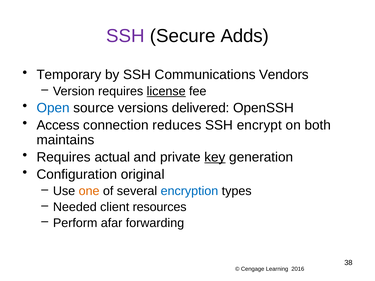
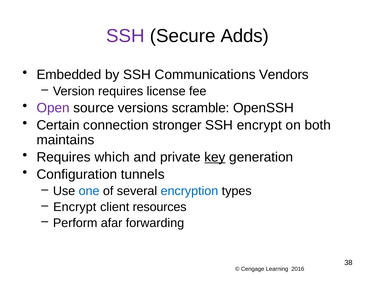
Temporary: Temporary -> Embedded
license underline: present -> none
Open colour: blue -> purple
delivered: delivered -> scramble
Access: Access -> Certain
reduces: reduces -> stronger
actual: actual -> which
original: original -> tunnels
one colour: orange -> blue
Needed at (75, 207): Needed -> Encrypt
